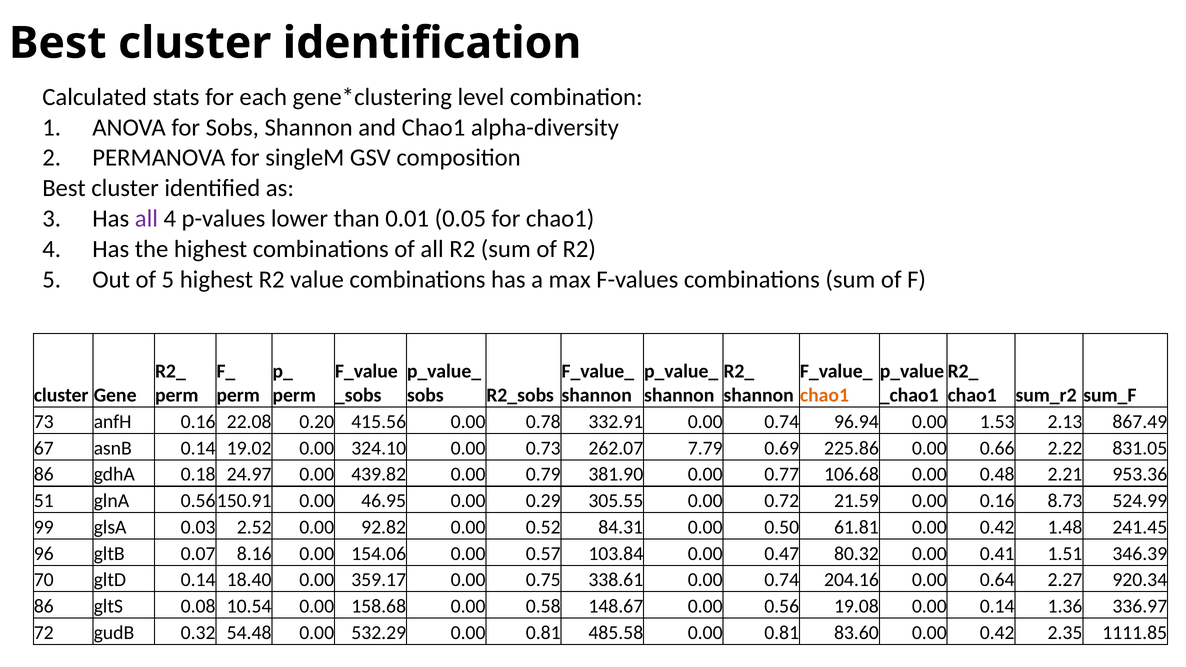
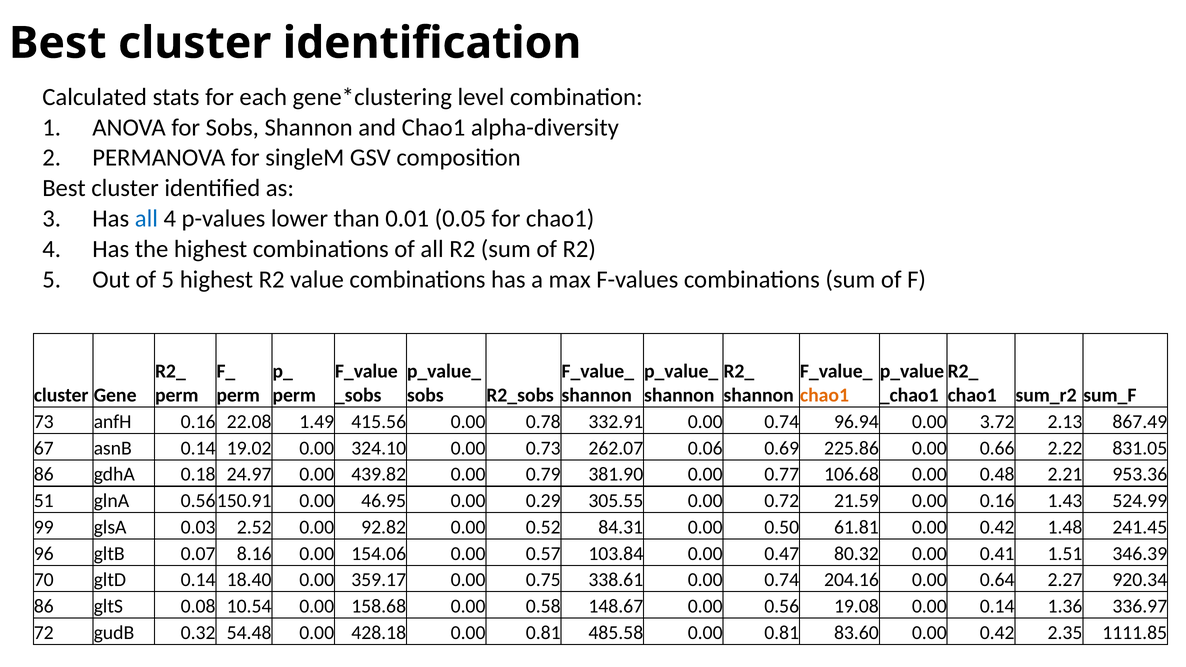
all at (146, 219) colour: purple -> blue
0.20: 0.20 -> 1.49
1.53: 1.53 -> 3.72
7.79: 7.79 -> 0.06
8.73: 8.73 -> 1.43
532.29: 532.29 -> 428.18
